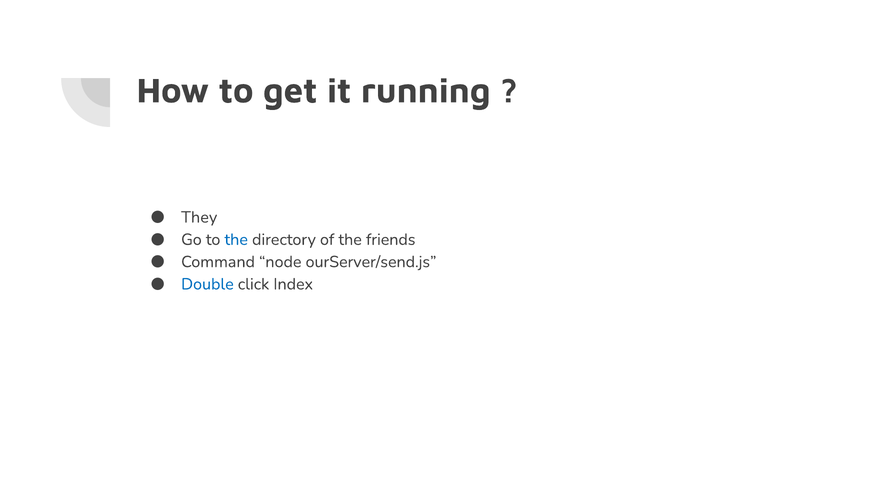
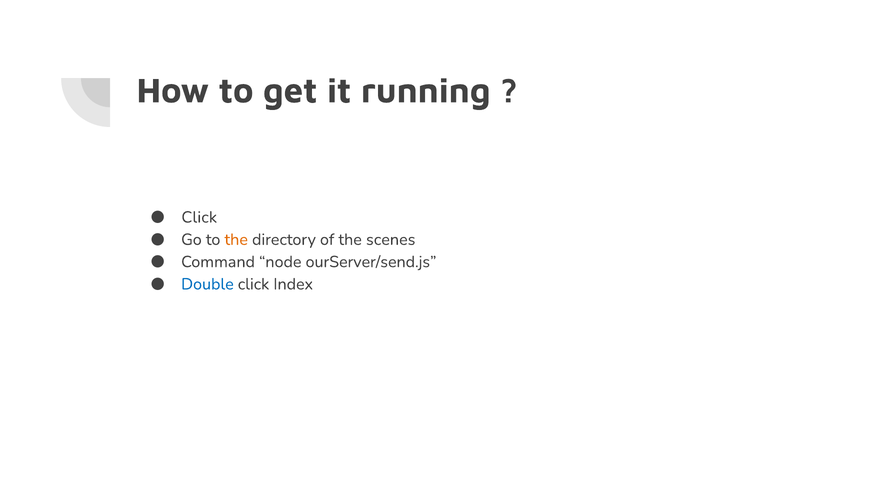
They at (199, 217): They -> Click
the at (236, 239) colour: blue -> orange
friends: friends -> scenes
